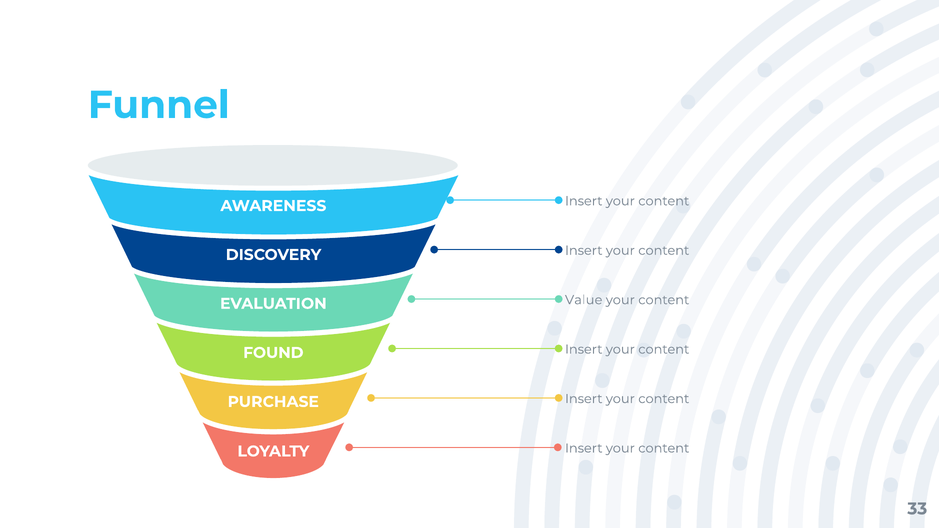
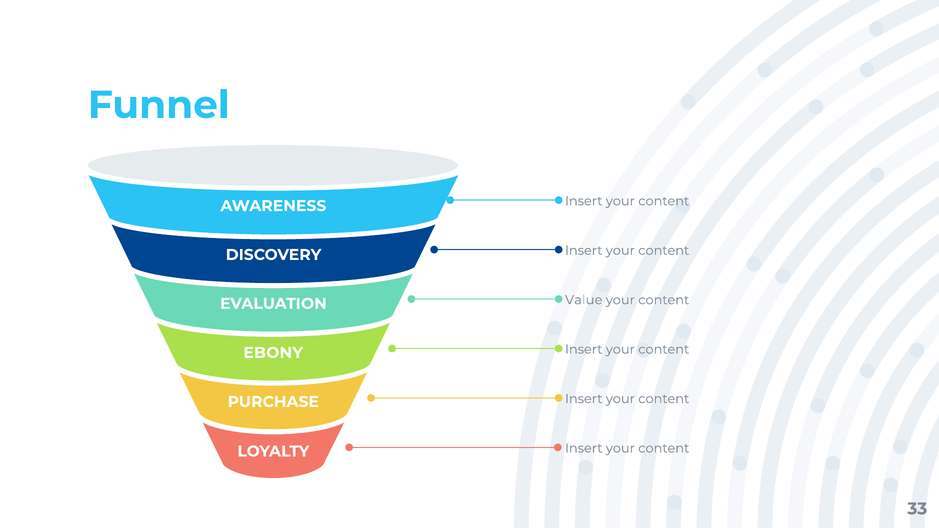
FOUND: FOUND -> EBONY
